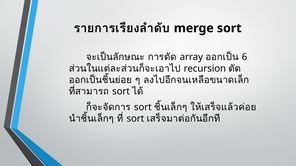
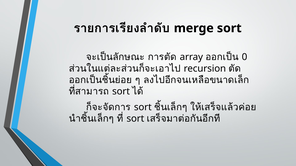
6: 6 -> 0
